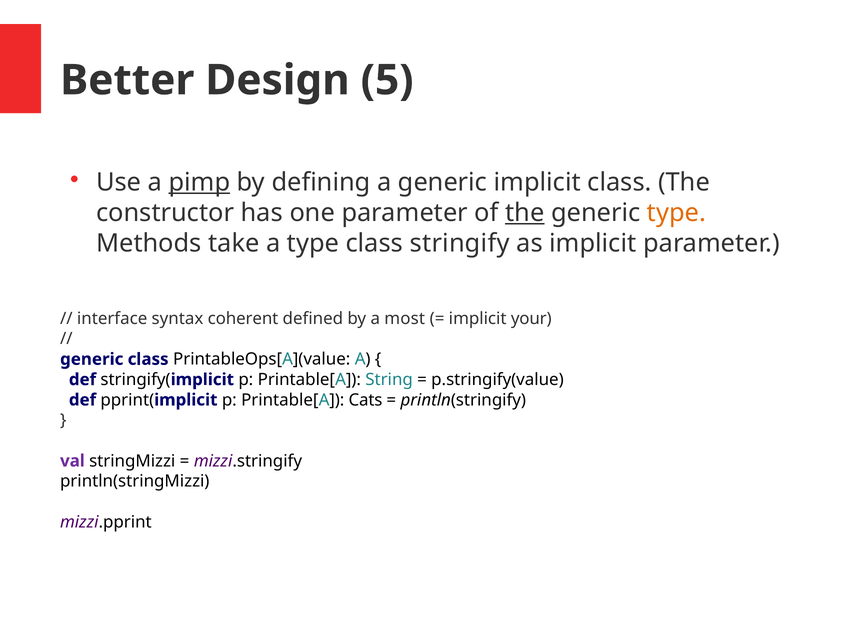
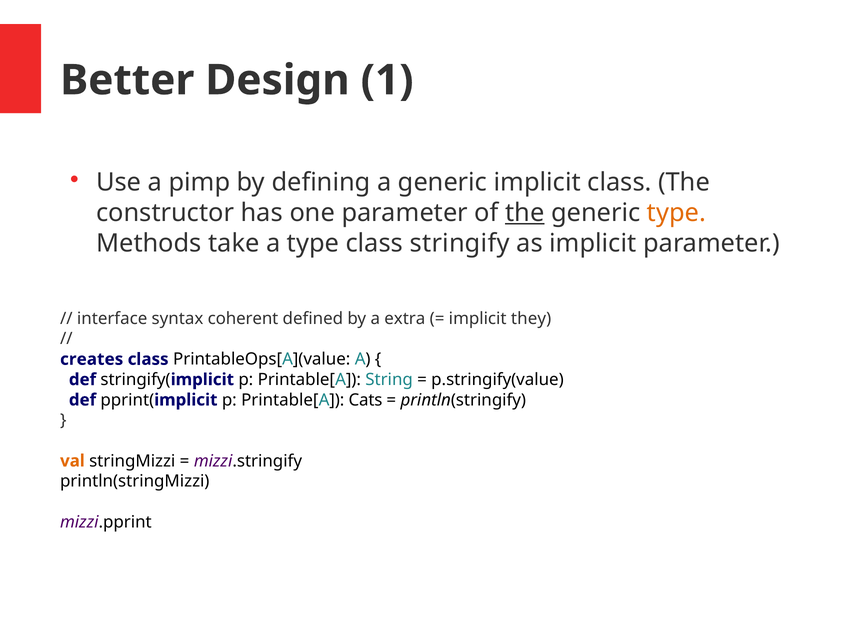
5: 5 -> 1
pimp underline: present -> none
most: most -> extra
your: your -> they
generic at (92, 359): generic -> creates
val colour: purple -> orange
